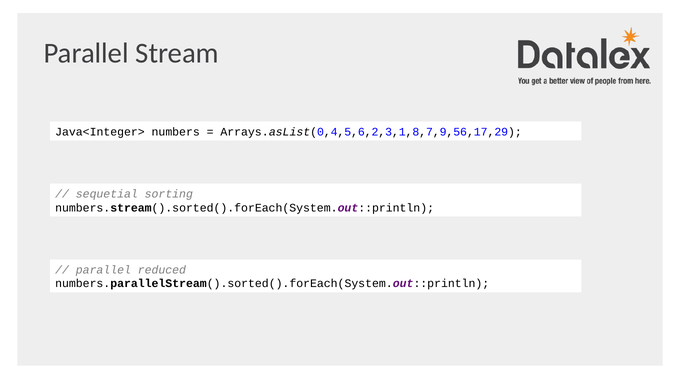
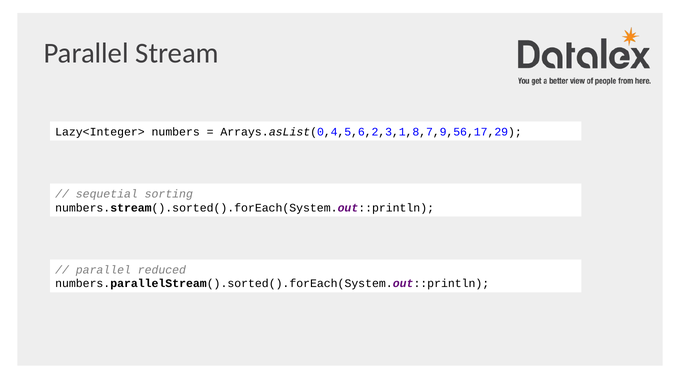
Java<Integer>: Java<Integer> -> Lazy<Integer>
